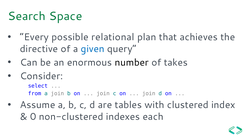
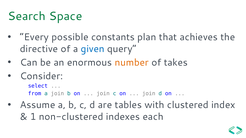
relational: relational -> constants
number colour: black -> orange
0: 0 -> 1
